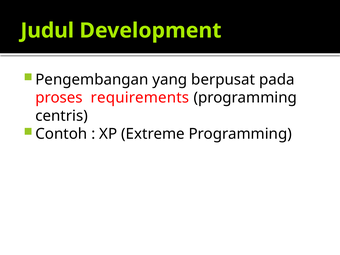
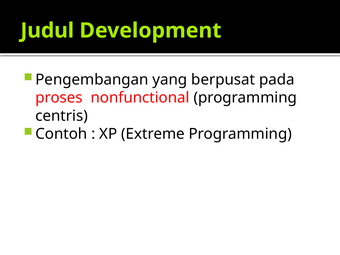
requirements: requirements -> nonfunctional
